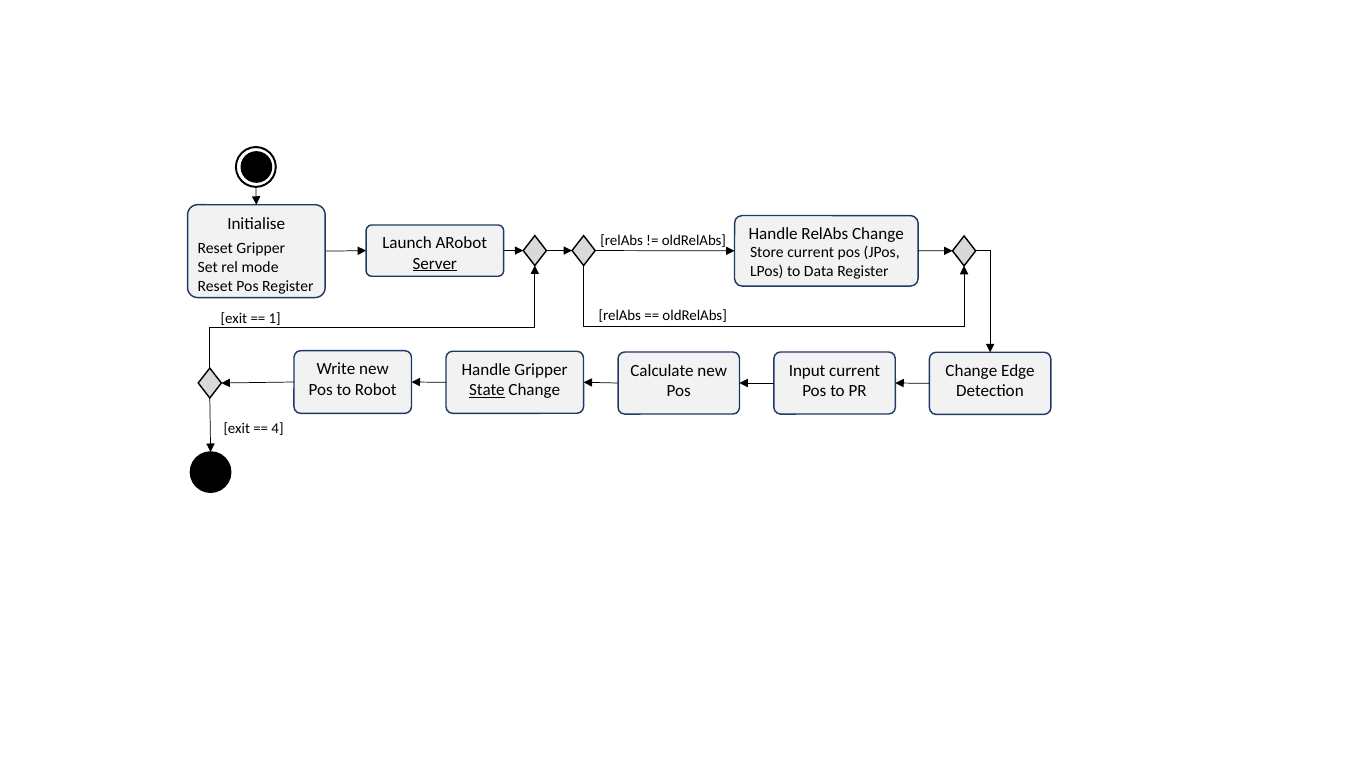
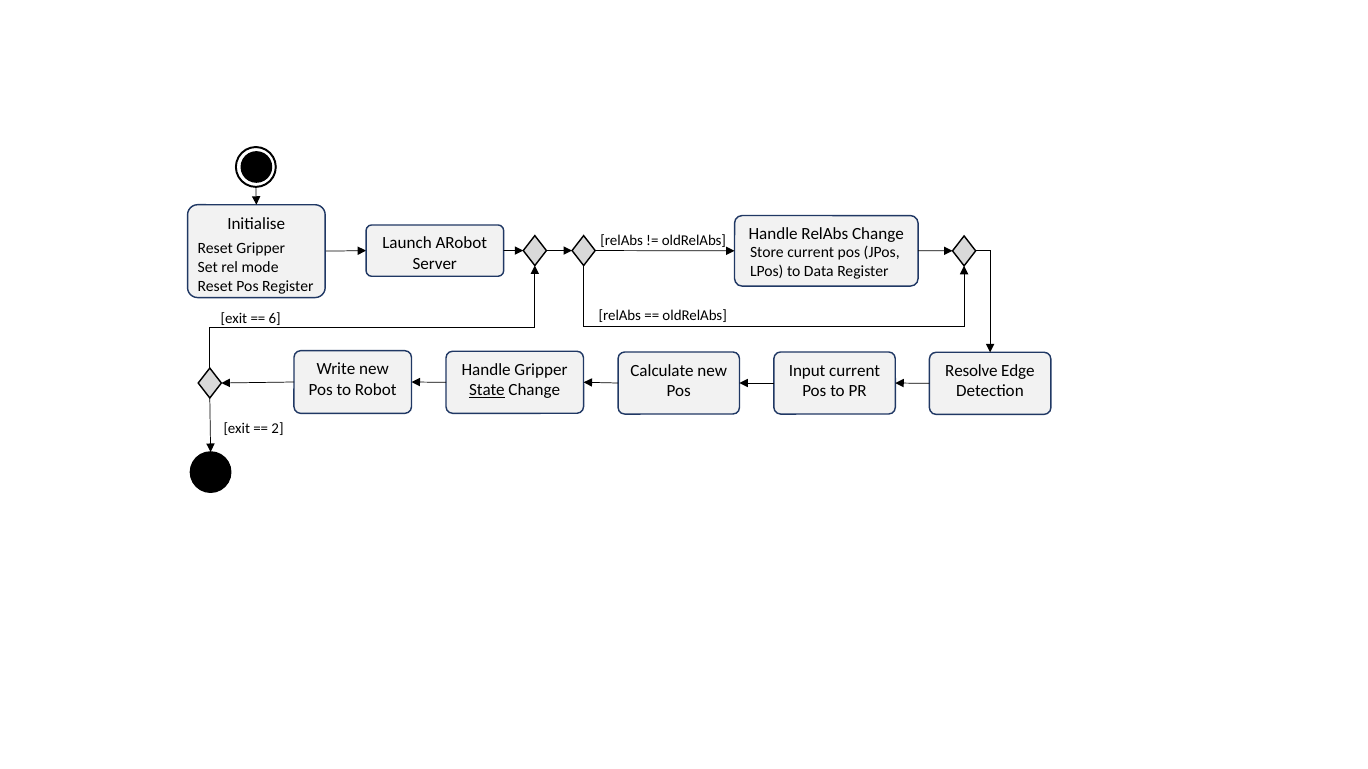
Server underline: present -> none
1: 1 -> 6
Change at (971, 371): Change -> Resolve
4: 4 -> 2
